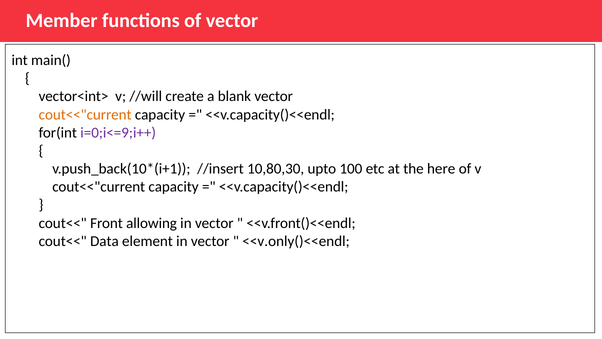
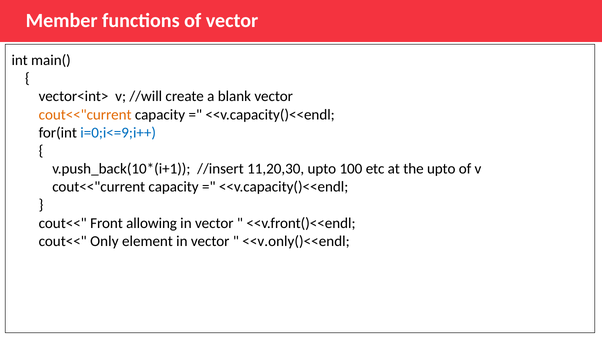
i=0;i<=9;i++ colour: purple -> blue
10,80,30: 10,80,30 -> 11,20,30
the here: here -> upto
Data: Data -> Only
